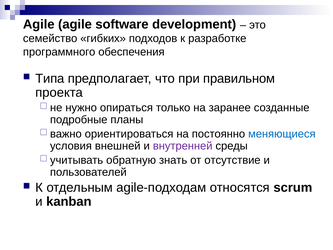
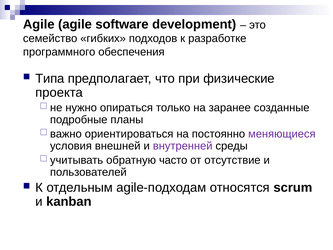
правильном: правильном -> физические
меняющиеся colour: blue -> purple
знать: знать -> часто
